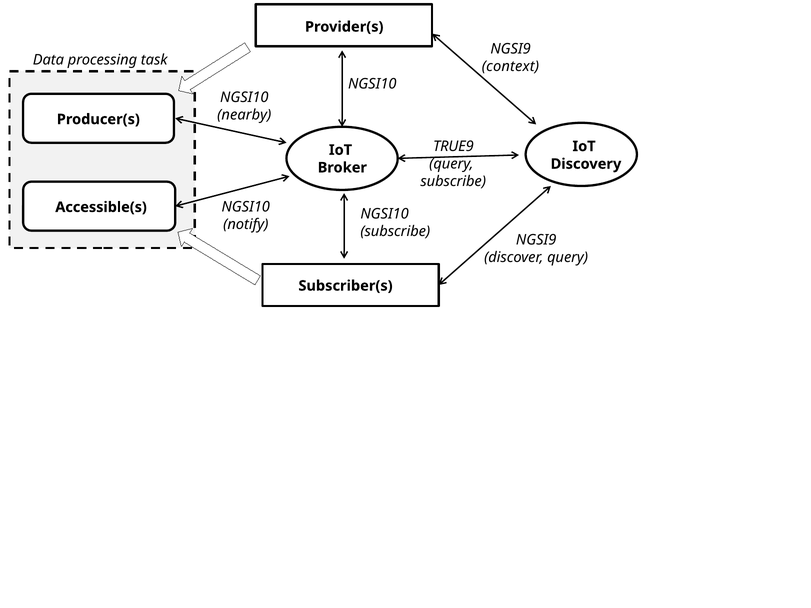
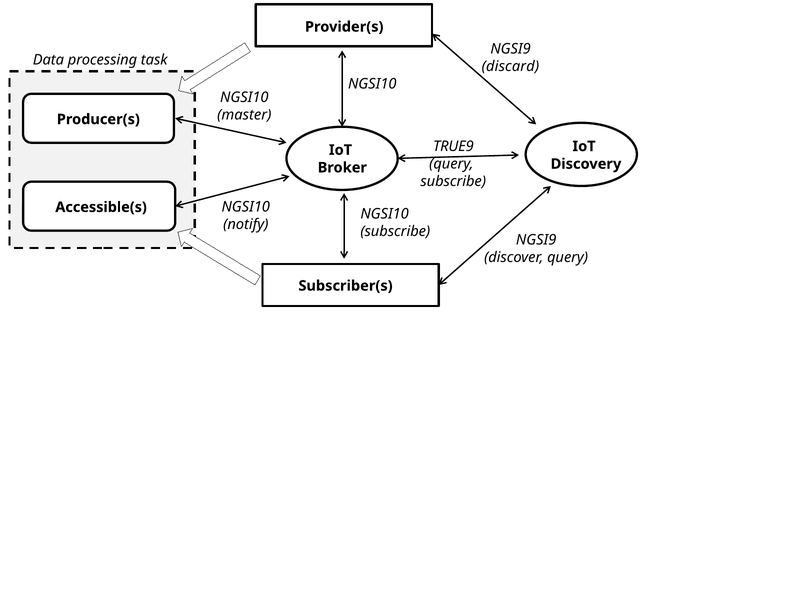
context: context -> discard
nearby: nearby -> master
